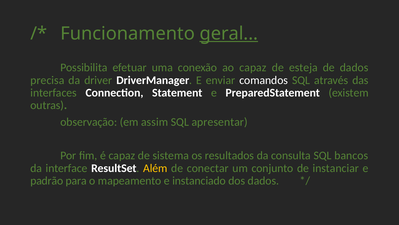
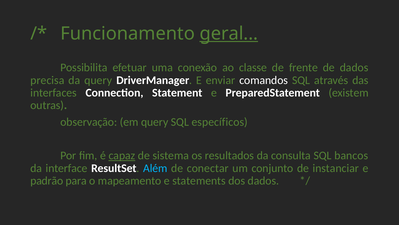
ao capaz: capaz -> classe
esteja: esteja -> frente
da driver: driver -> query
em assim: assim -> query
apresentar: apresentar -> específicos
capaz at (122, 155) underline: none -> present
Além colour: yellow -> light blue
instanciado: instanciado -> statements
